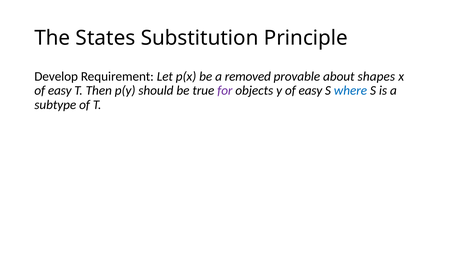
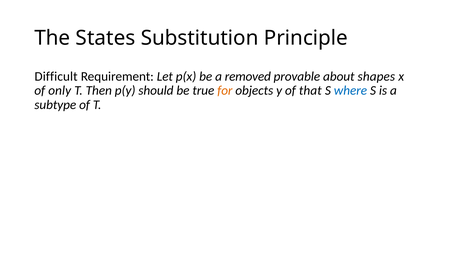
Develop: Develop -> Difficult
easy at (60, 90): easy -> only
for colour: purple -> orange
y of easy: easy -> that
